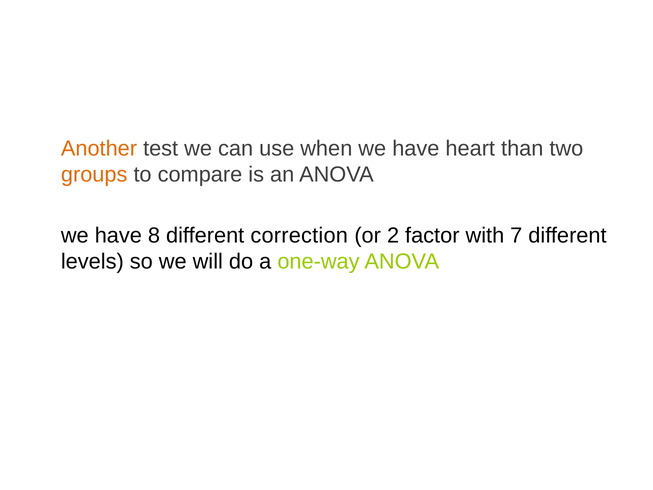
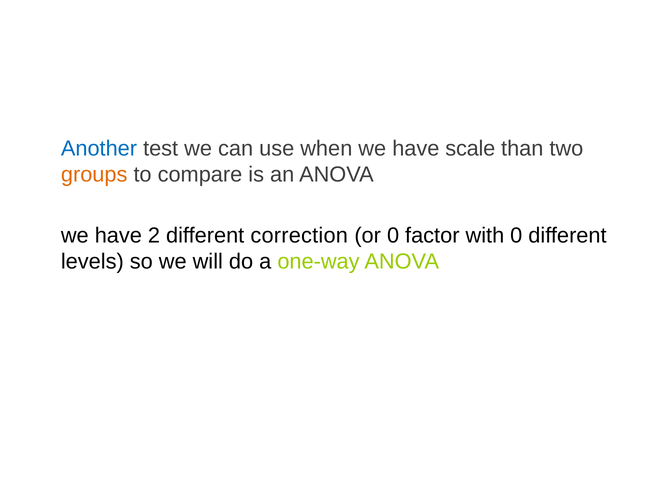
Another colour: orange -> blue
heart: heart -> scale
8: 8 -> 2
or 2: 2 -> 0
with 7: 7 -> 0
